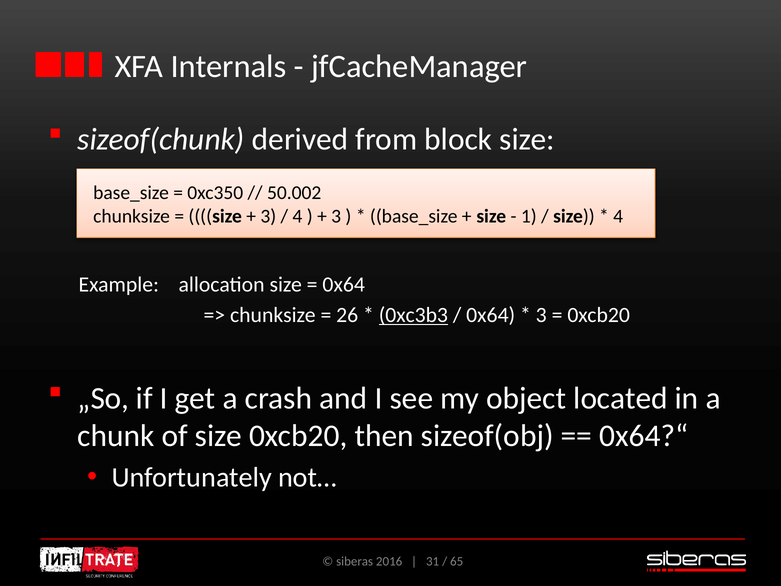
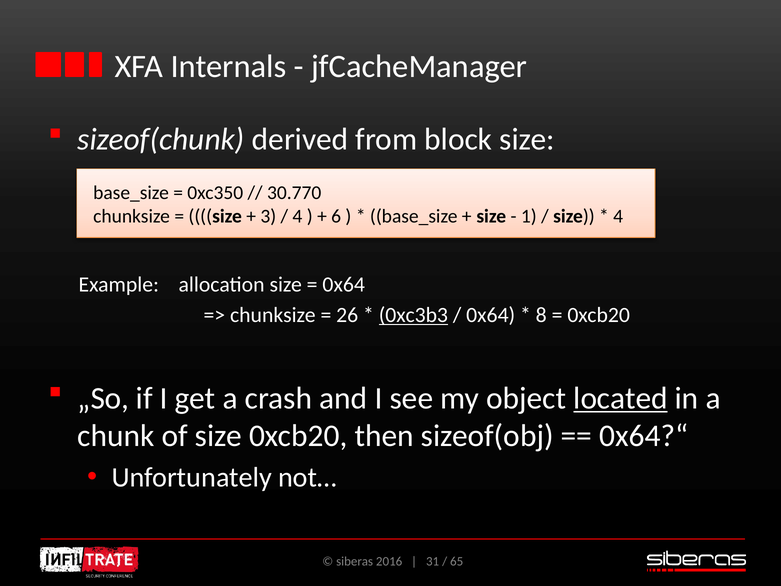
50.002: 50.002 -> 30.770
3 at (336, 216): 3 -> 6
3 at (541, 315): 3 -> 8
located underline: none -> present
